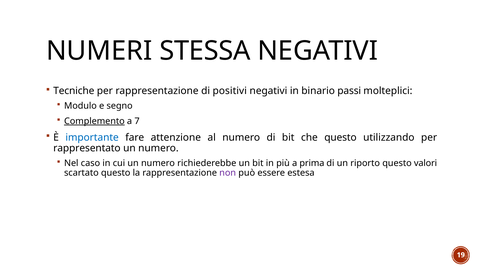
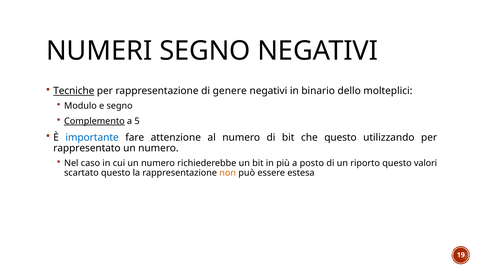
NUMERI STESSA: STESSA -> SEGNO
Tecniche underline: none -> present
positivi: positivi -> genere
passi: passi -> dello
7: 7 -> 5
prima: prima -> posto
non colour: purple -> orange
